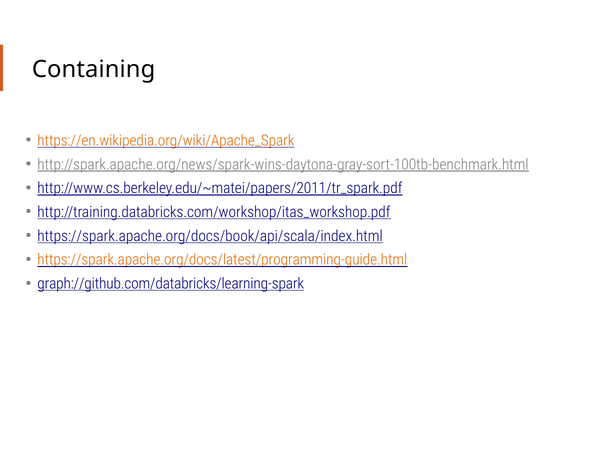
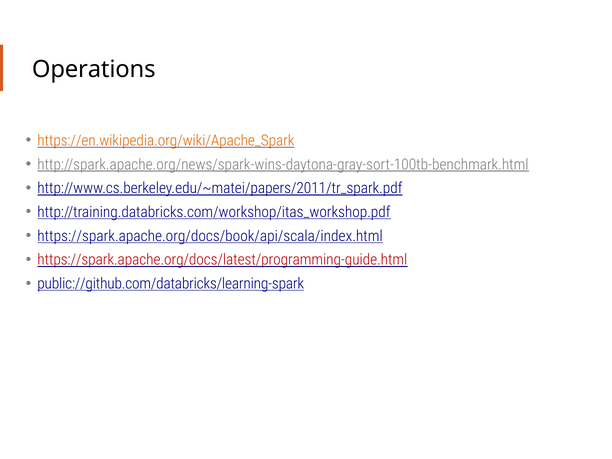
Containing: Containing -> Operations
https://spark.apache.org/docs/latest/programming-guide.html colour: orange -> red
graph://github.com/databricks/learning-spark: graph://github.com/databricks/learning-spark -> public://github.com/databricks/learning-spark
